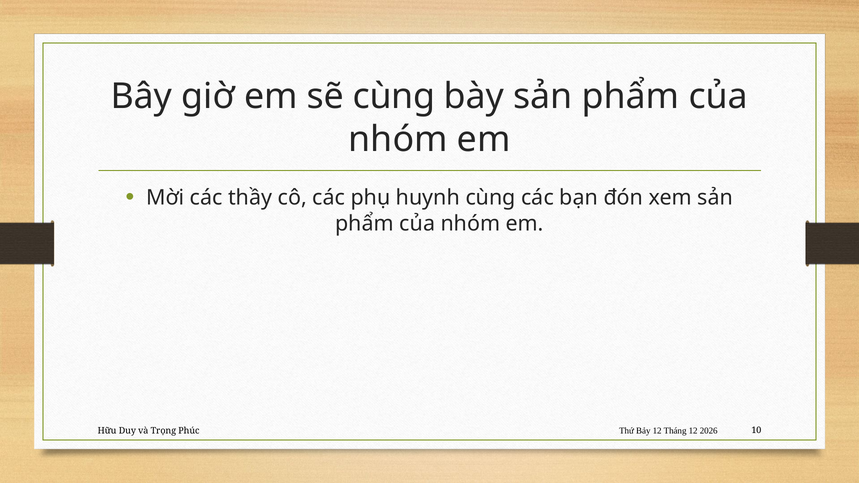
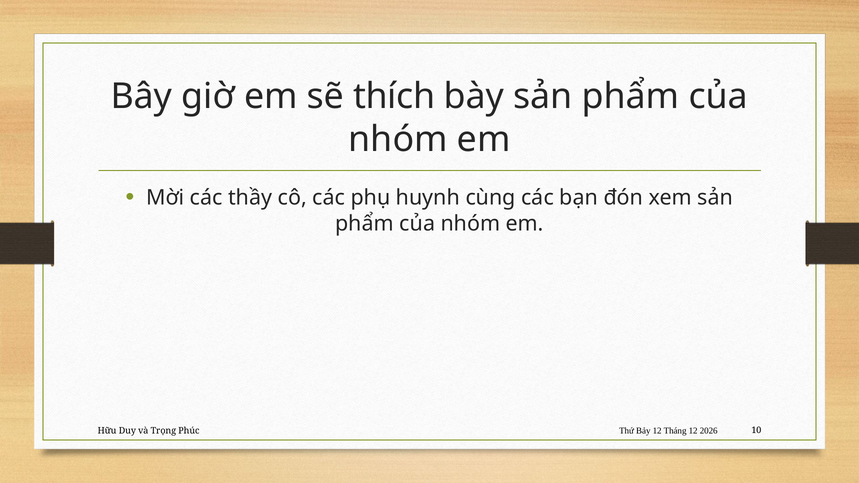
sẽ cùng: cùng -> thích
